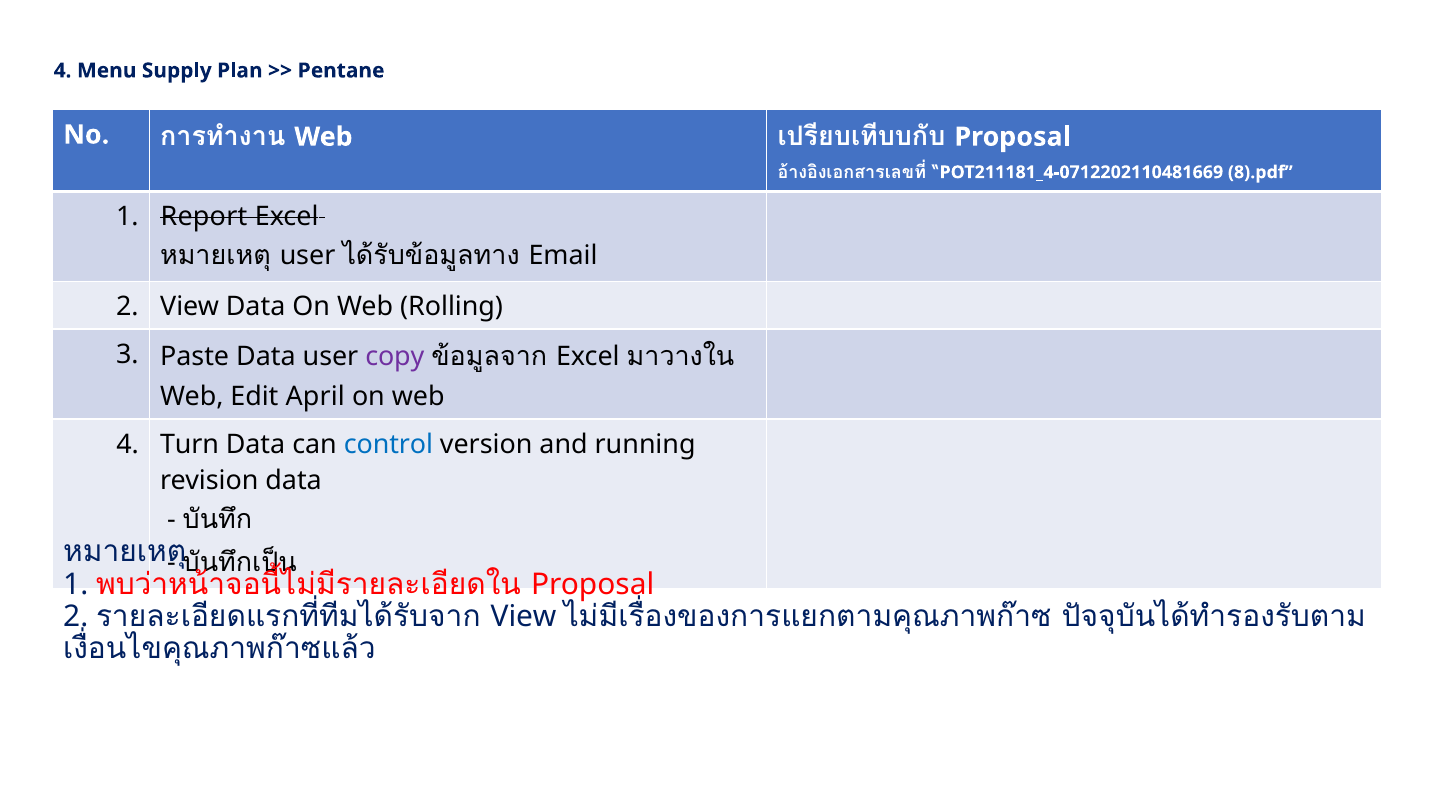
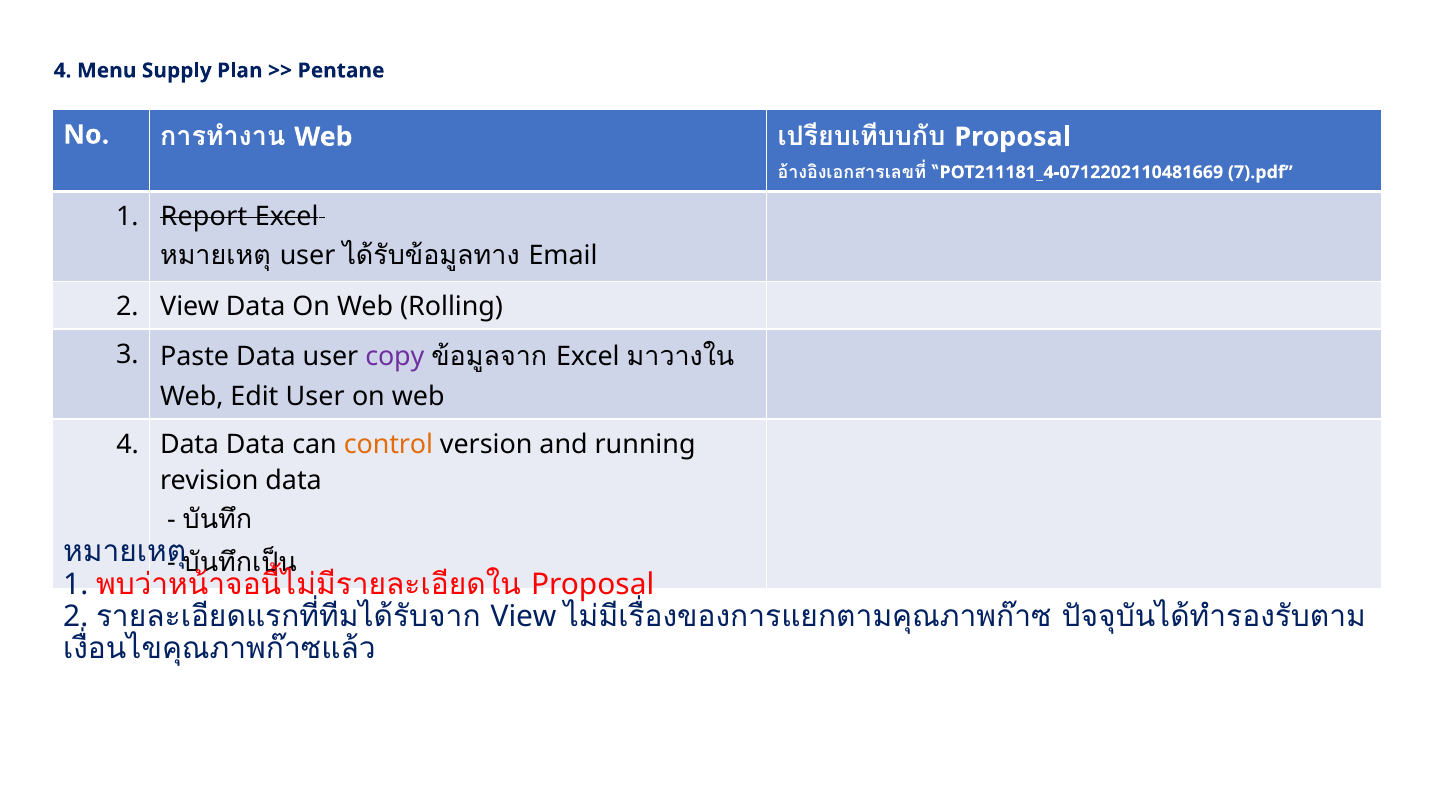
8).pdf: 8).pdf -> 7).pdf
Edit April: April -> User
4 Turn: Turn -> Data
control colour: blue -> orange
